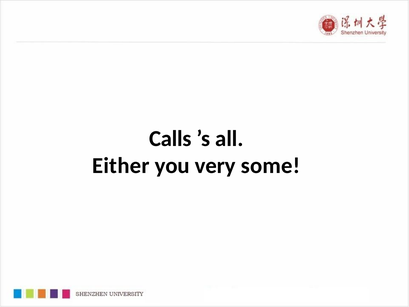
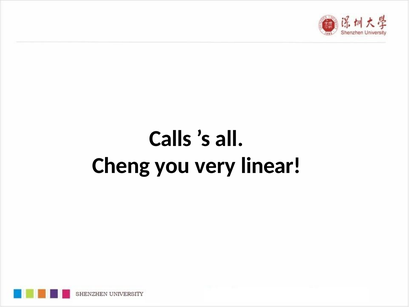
Either: Either -> Cheng
some: some -> linear
